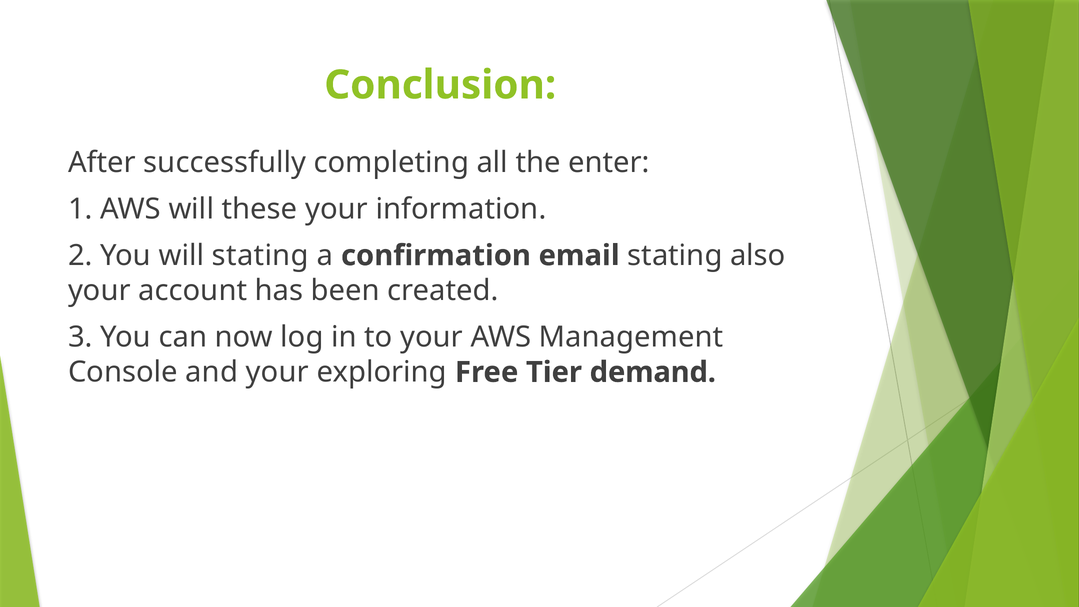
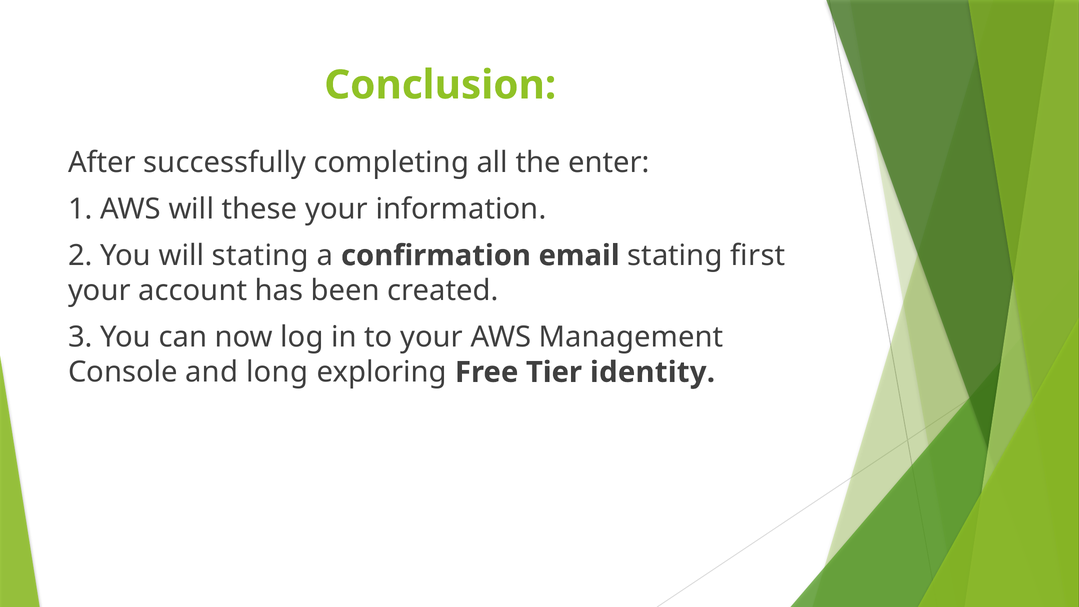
also: also -> first
and your: your -> long
demand: demand -> identity
